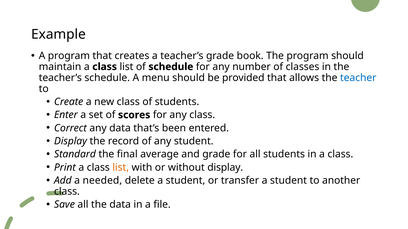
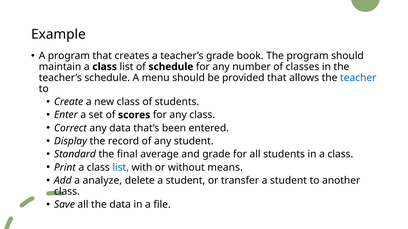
list at (121, 168) colour: orange -> blue
without display: display -> means
needed: needed -> analyze
